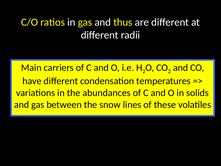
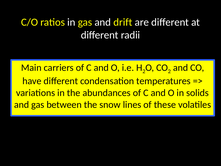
thus: thus -> drift
